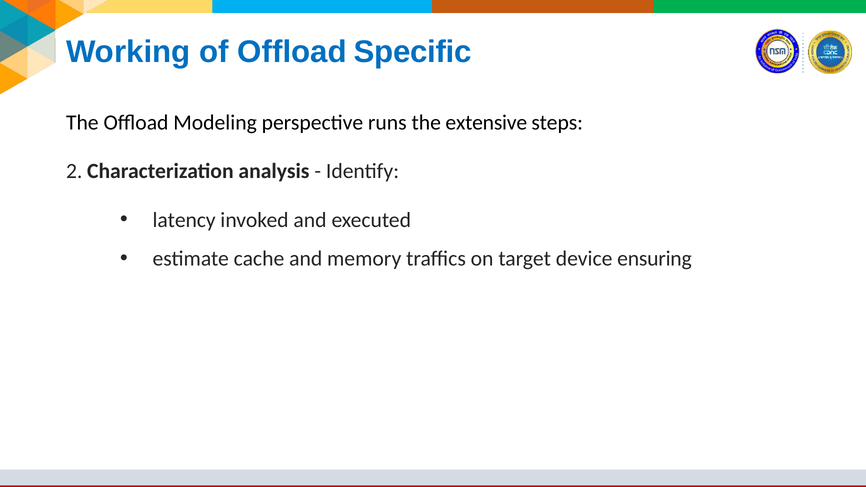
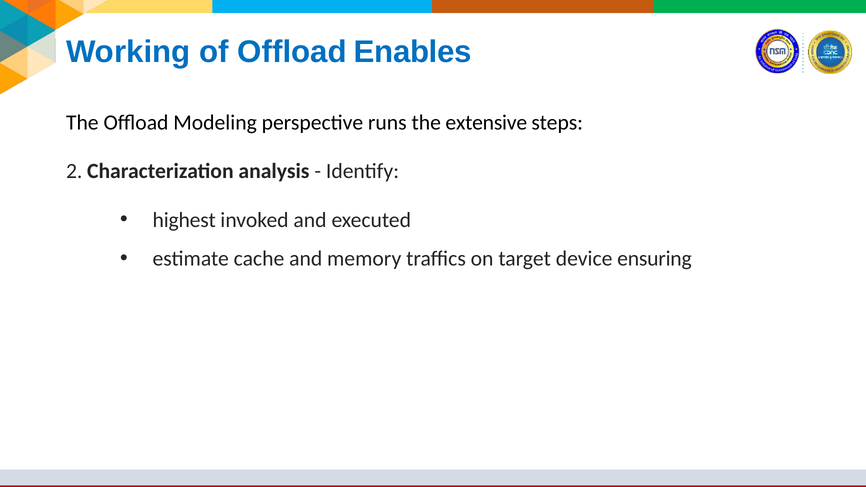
Specific: Specific -> Enables
latency: latency -> highest
